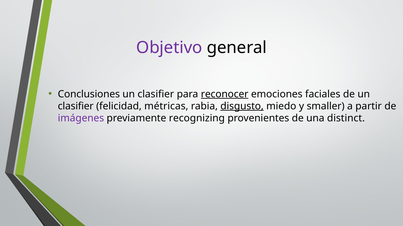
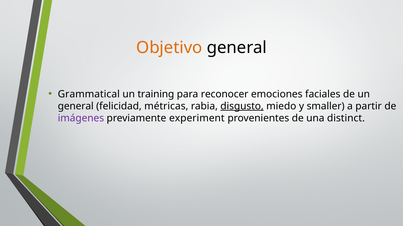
Objetivo colour: purple -> orange
Conclusiones: Conclusiones -> Grammatical
clasifier at (156, 94): clasifier -> training
reconocer underline: present -> none
clasifier at (76, 106): clasifier -> general
recognizing: recognizing -> experiment
